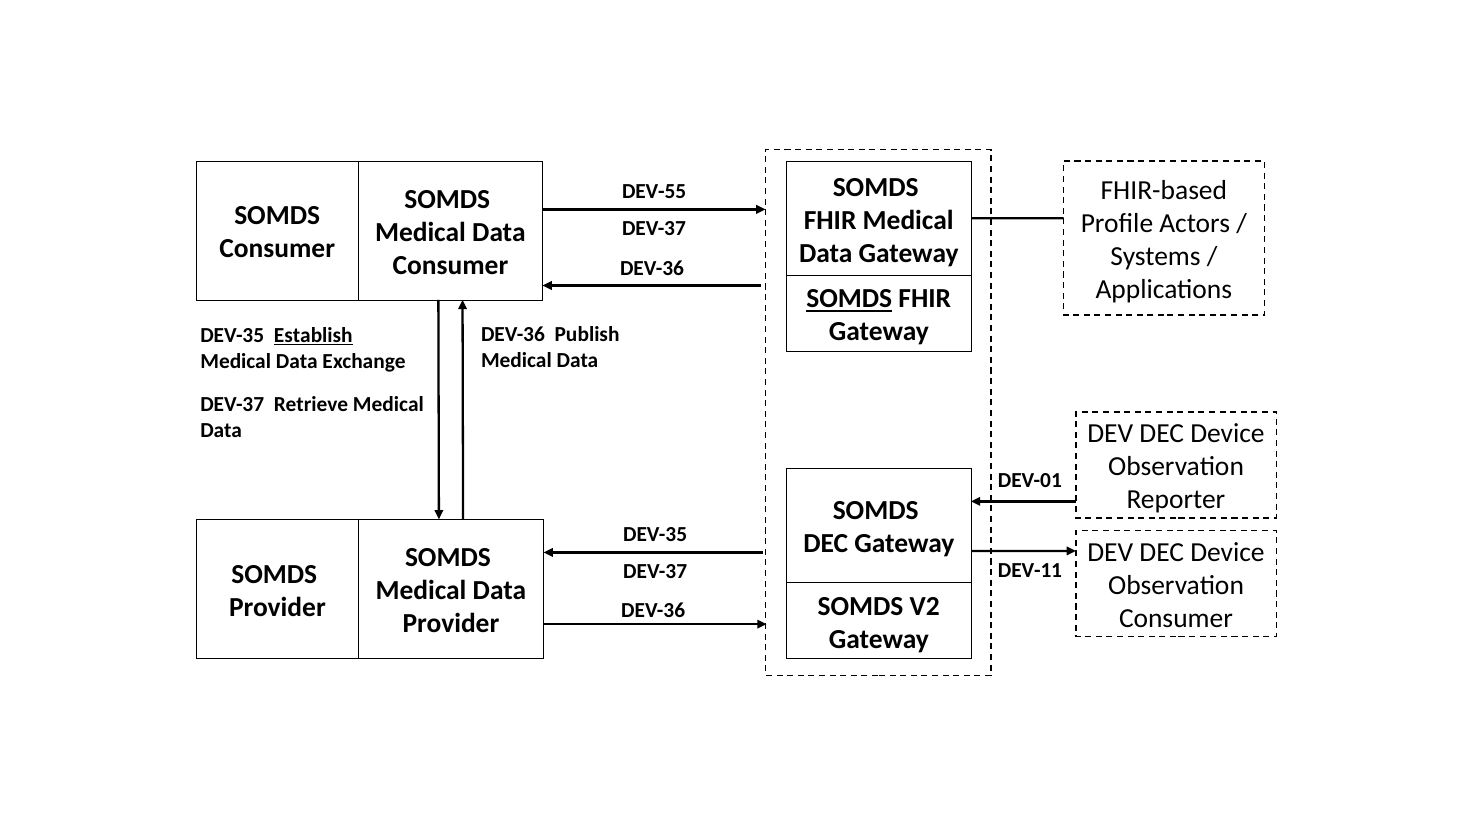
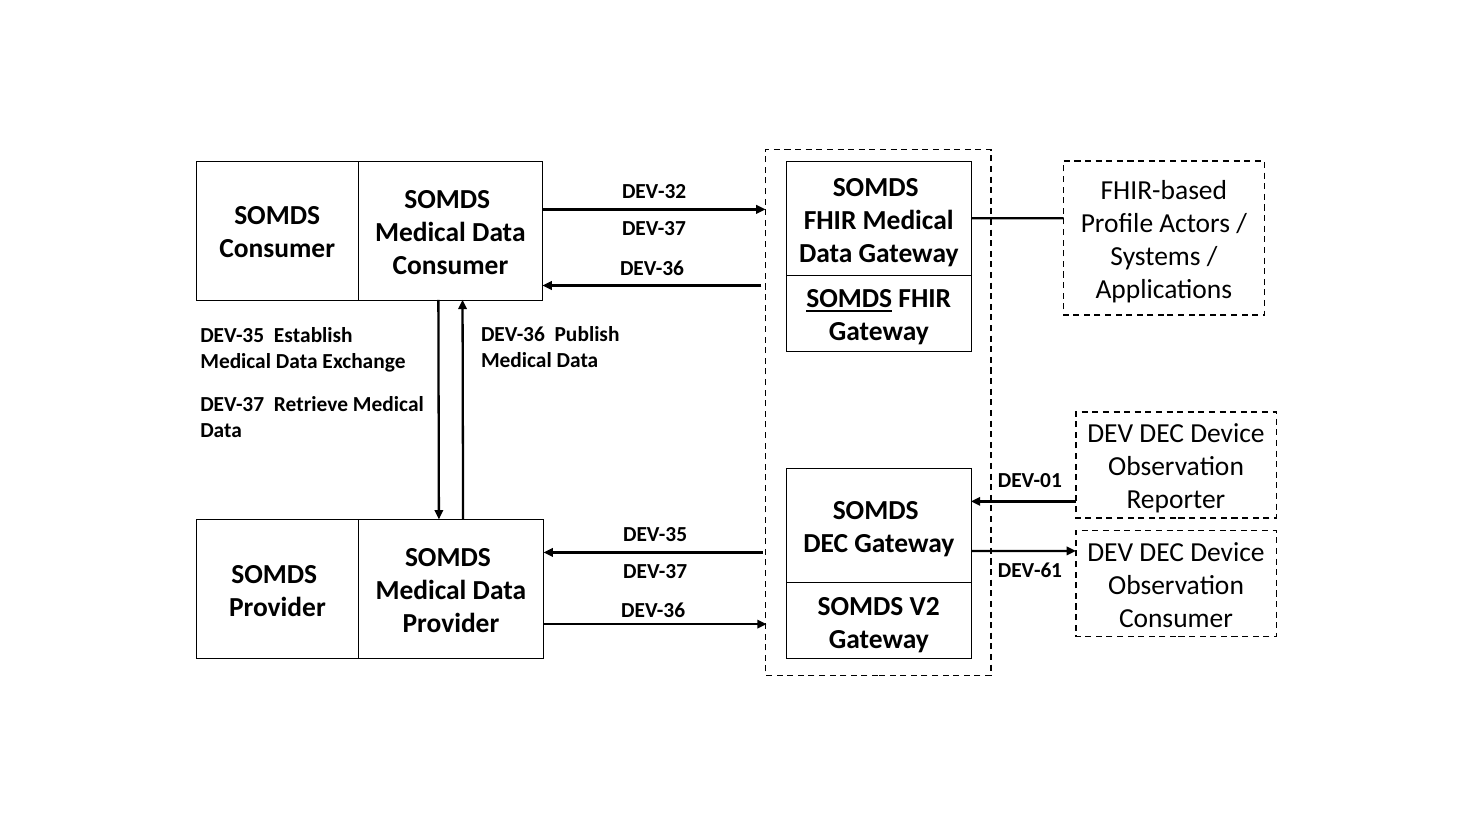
DEV-55: DEV-55 -> DEV-32
Establish underline: present -> none
DEV-11: DEV-11 -> DEV-61
